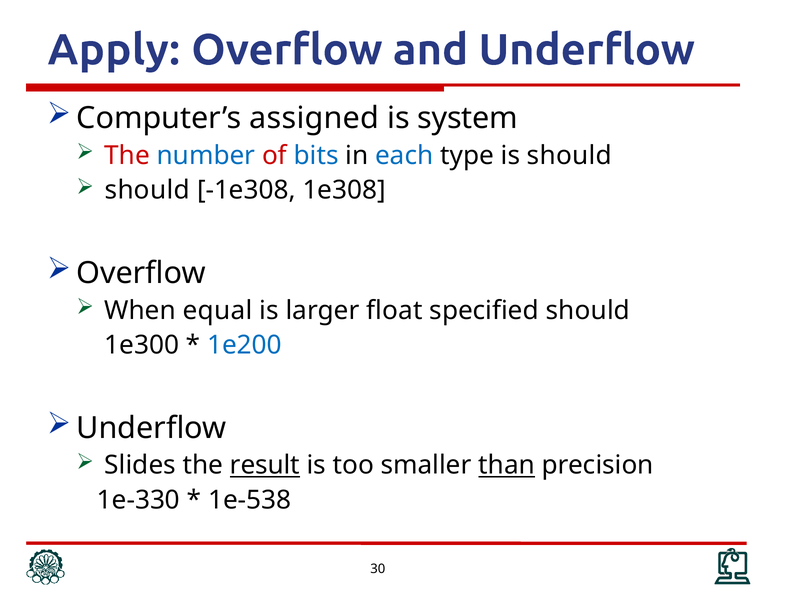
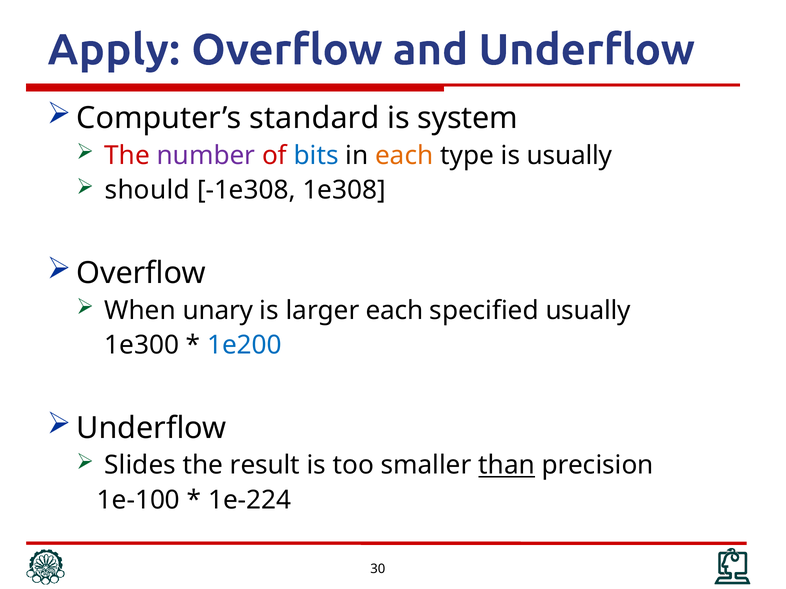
assigned: assigned -> standard
number colour: blue -> purple
each at (404, 156) colour: blue -> orange
is should: should -> usually
equal: equal -> unary
larger float: float -> each
specified should: should -> usually
result underline: present -> none
1e-330: 1e-330 -> 1e-100
1e-538: 1e-538 -> 1e-224
